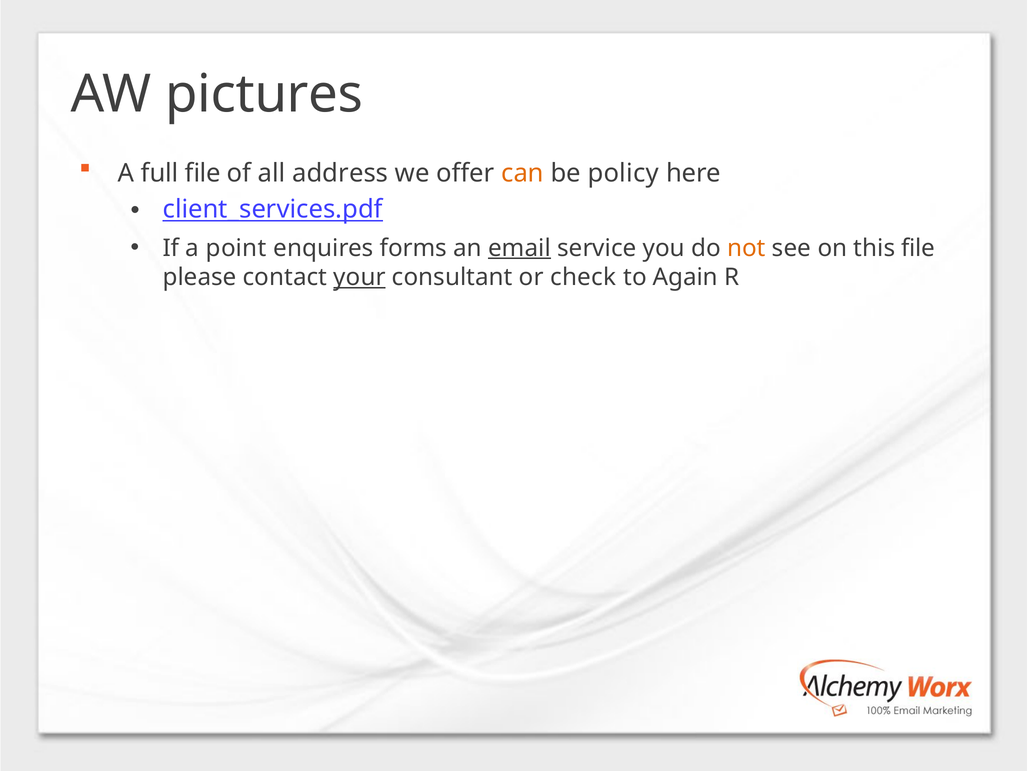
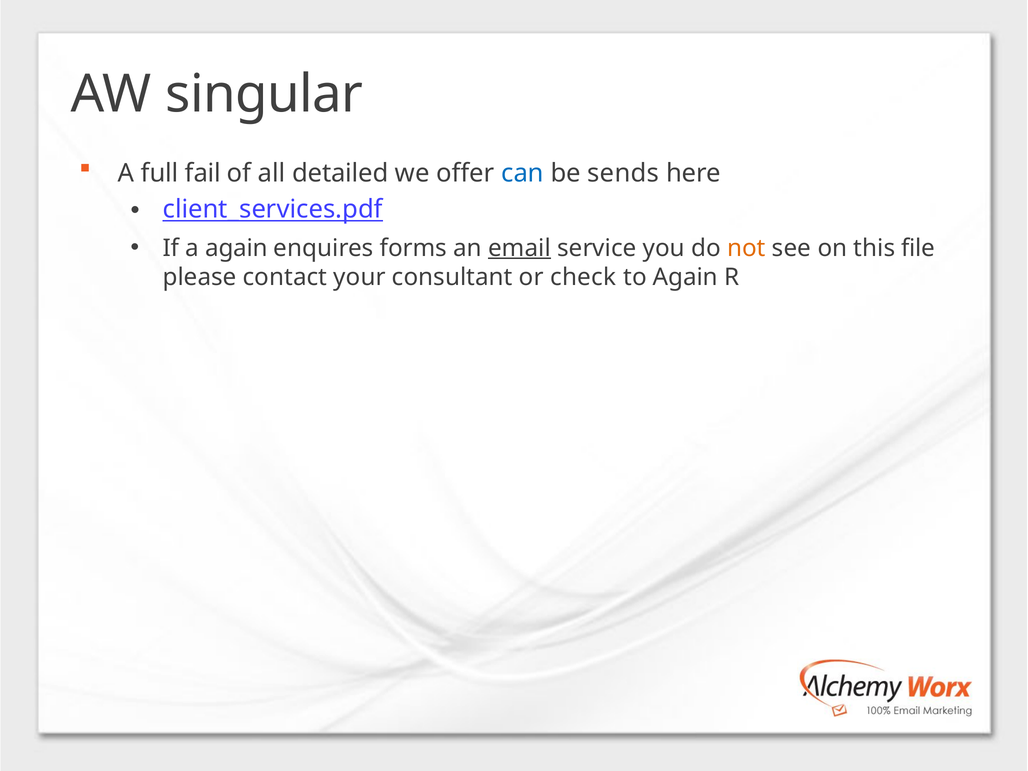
pictures: pictures -> singular
full file: file -> fail
address: address -> detailed
can colour: orange -> blue
policy: policy -> sends
a point: point -> again
your underline: present -> none
